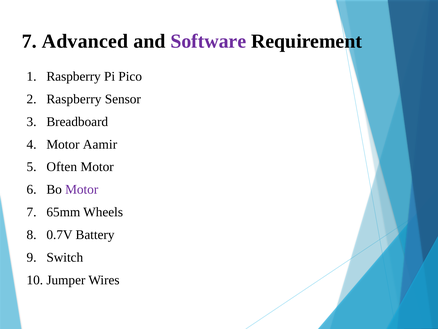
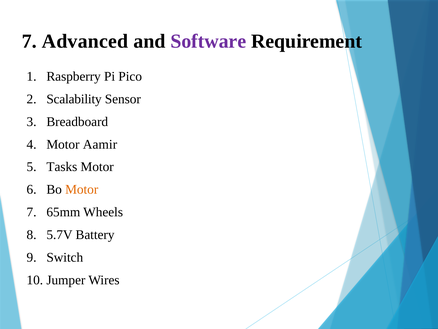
Raspberry at (74, 99): Raspberry -> Scalability
Often: Often -> Tasks
Motor at (82, 189) colour: purple -> orange
0.7V: 0.7V -> 5.7V
